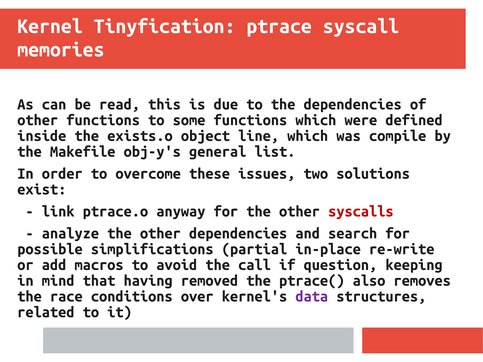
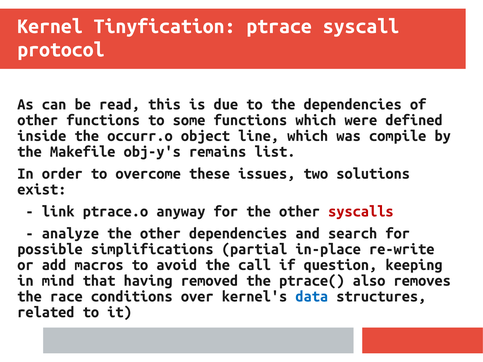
memories: memories -> protocol
exists.o: exists.o -> occurr.o
general: general -> remains
data colour: purple -> blue
